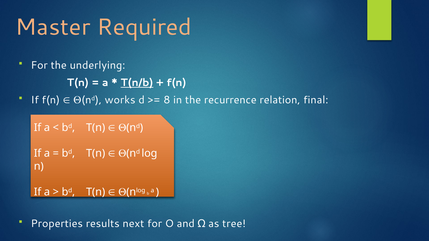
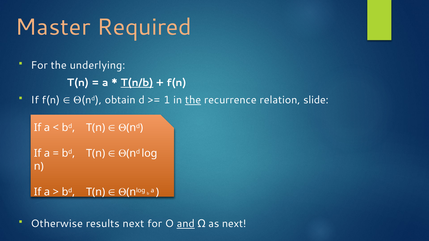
works: works -> obtain
8: 8 -> 1
the at (193, 100) underline: none -> present
final: final -> slide
Properties: Properties -> Otherwise
and underline: none -> present
as tree: tree -> next
